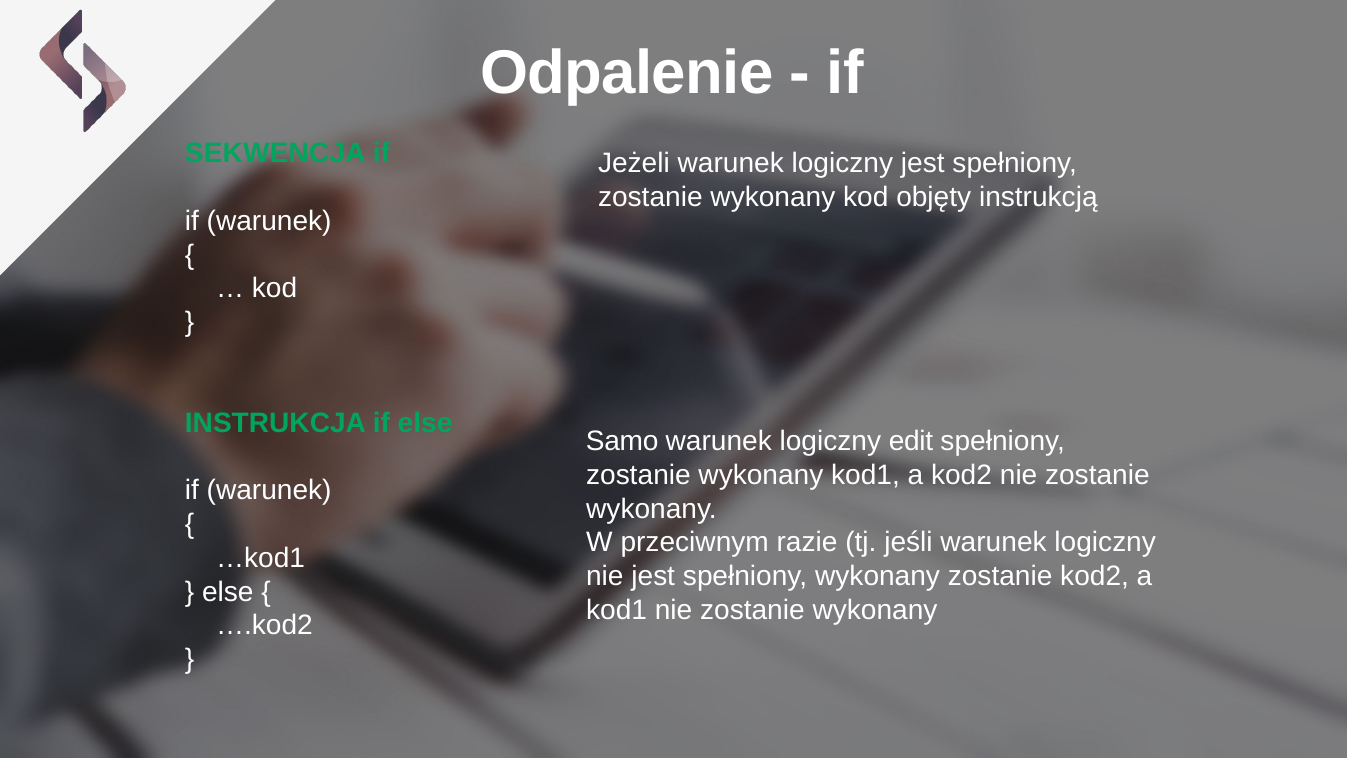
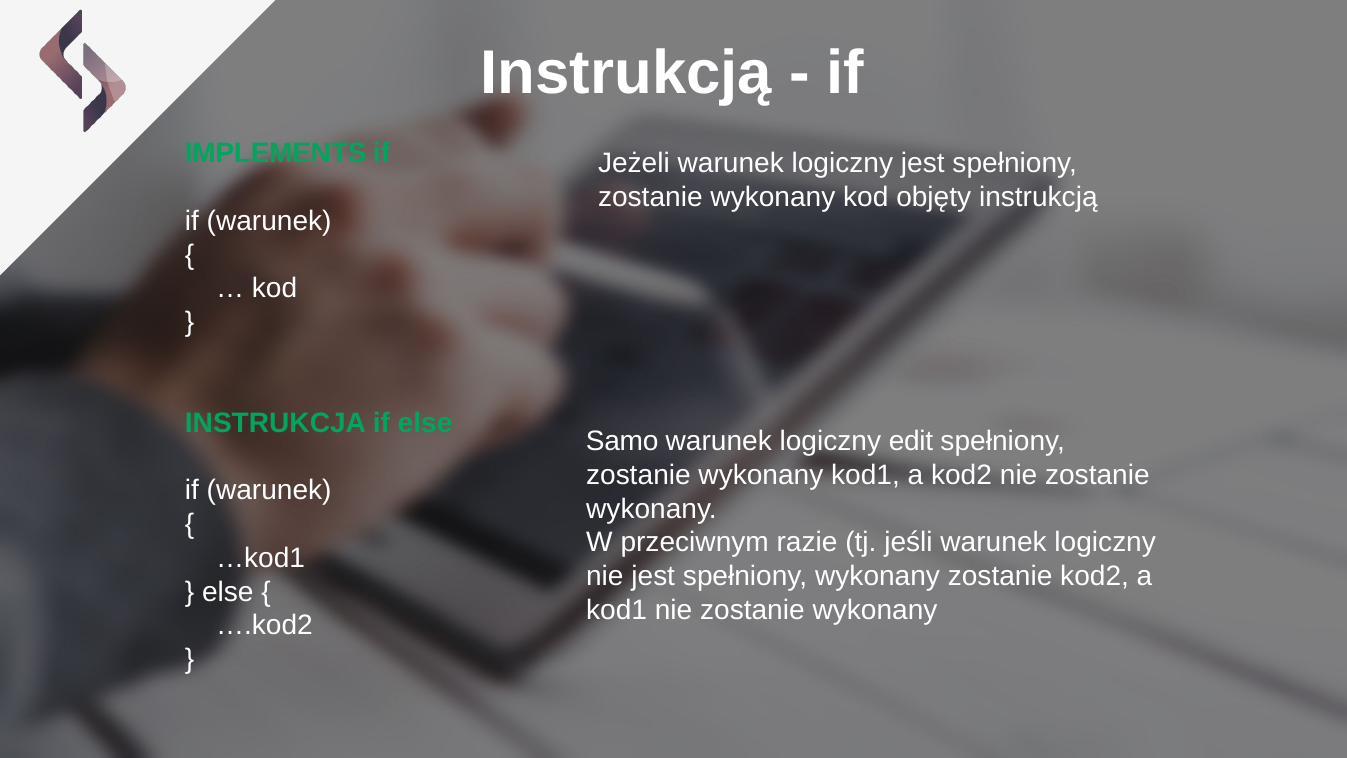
Odpalenie at (627, 73): Odpalenie -> Instrukcją
SEKWENCJA: SEKWENCJA -> IMPLEMENTS
